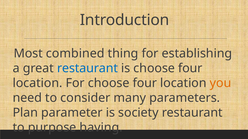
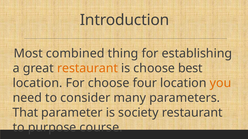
restaurant at (87, 68) colour: blue -> orange
is choose four: four -> best
Plan: Plan -> That
having: having -> course
